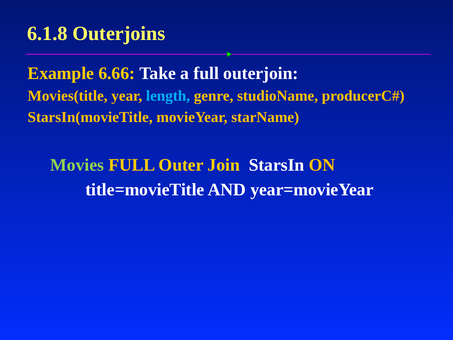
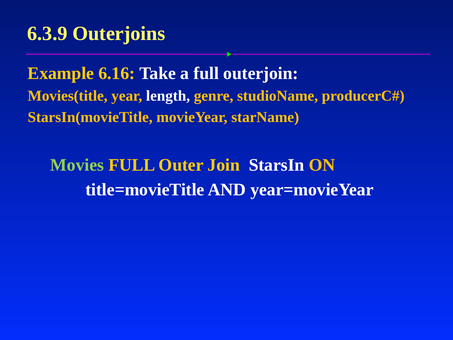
6.1.8: 6.1.8 -> 6.3.9
6.66: 6.66 -> 6.16
length colour: light blue -> white
